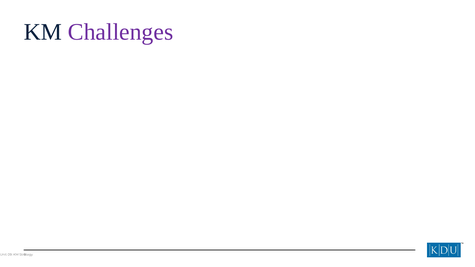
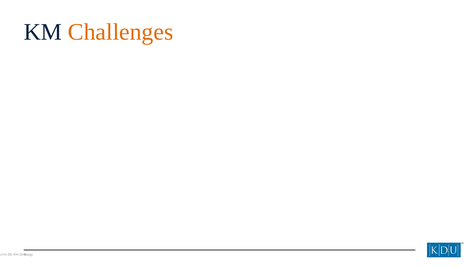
Challenges colour: purple -> orange
